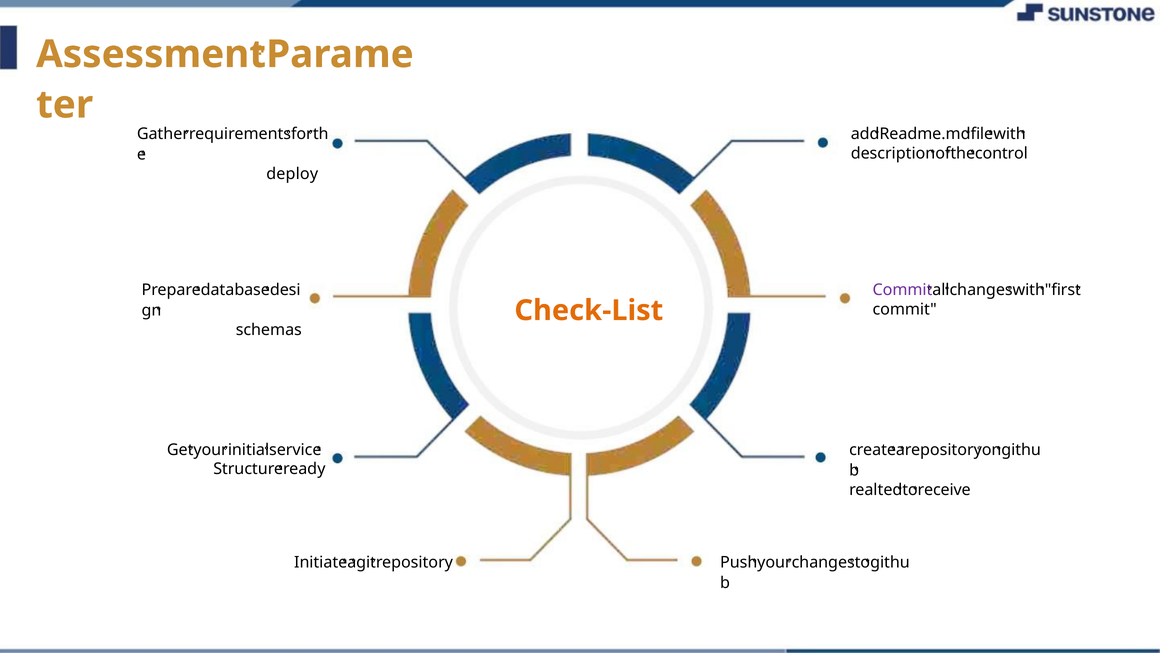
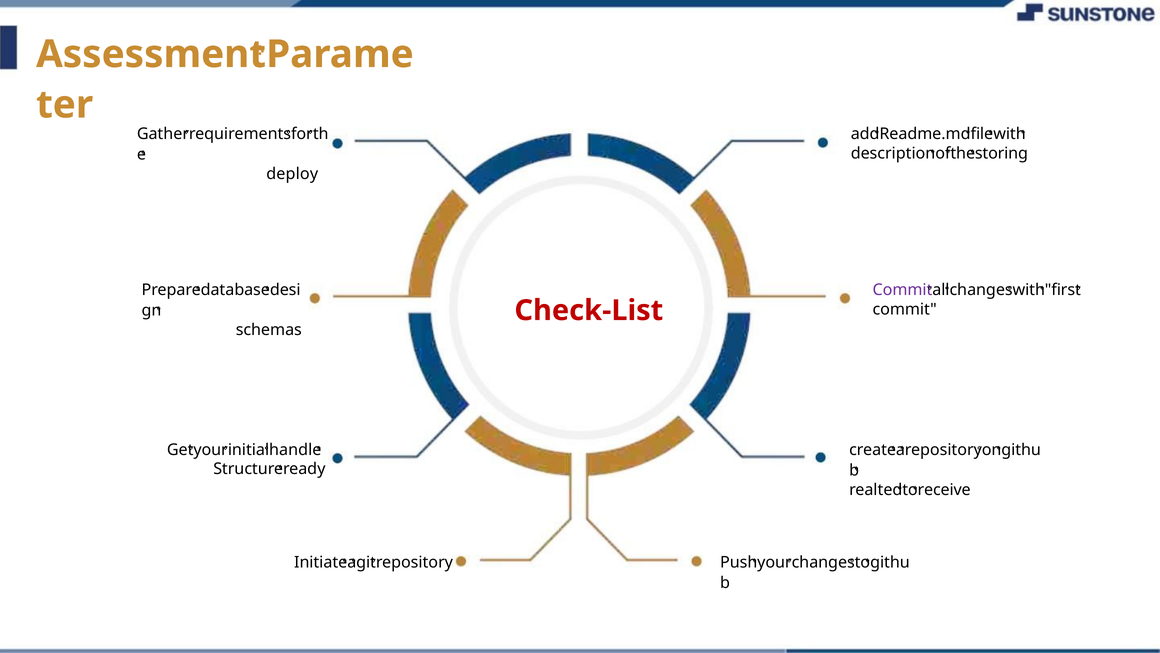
control: control -> storing
Check-List colour: orange -> red
service: service -> handle
